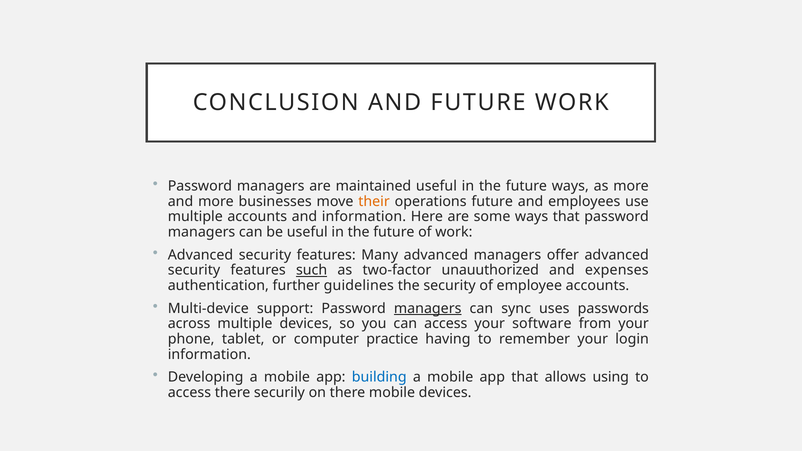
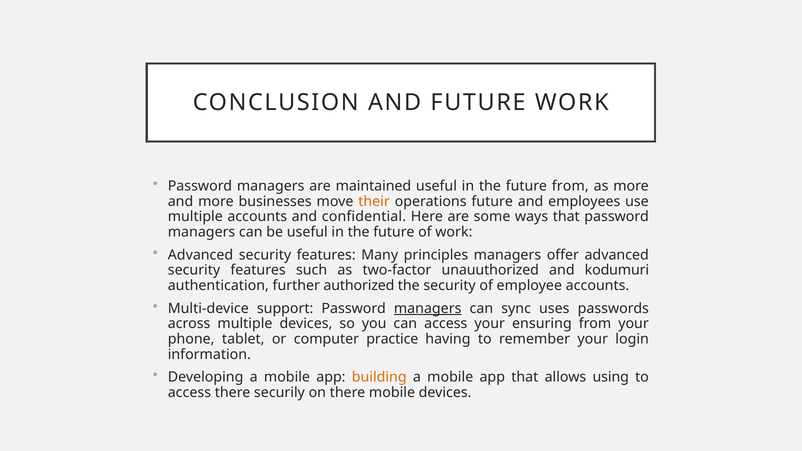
future ways: ways -> from
and information: information -> confidential
Many advanced: advanced -> principles
such underline: present -> none
expenses: expenses -> kodumuri
guidelines: guidelines -> authorized
software: software -> ensuring
building colour: blue -> orange
